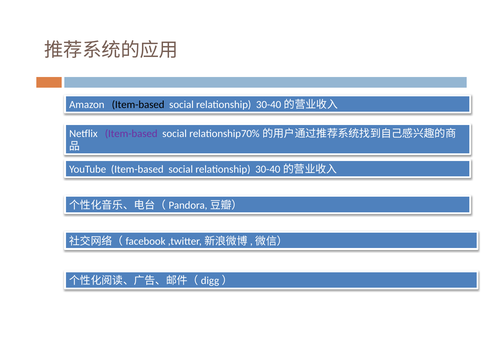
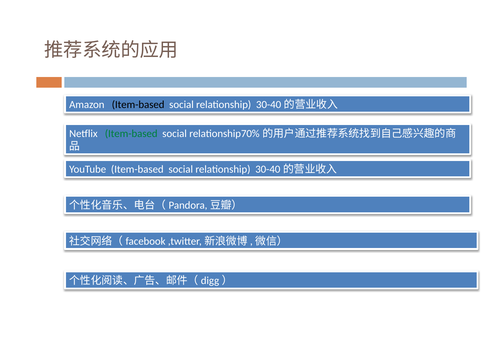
Item-based at (131, 133) colour: purple -> green
